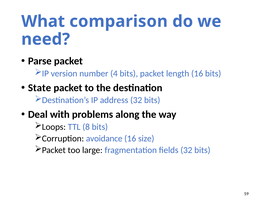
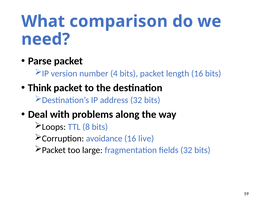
State: State -> Think
size: size -> live
